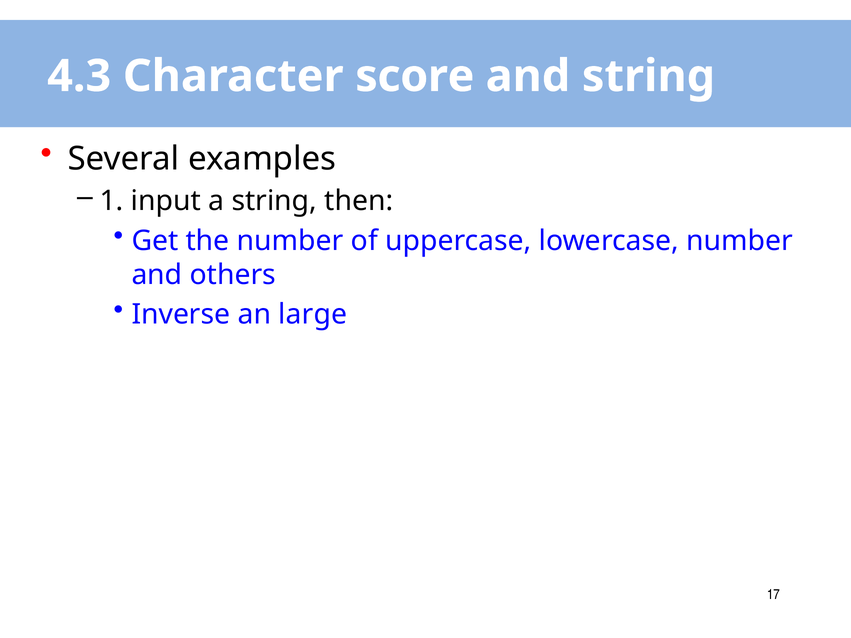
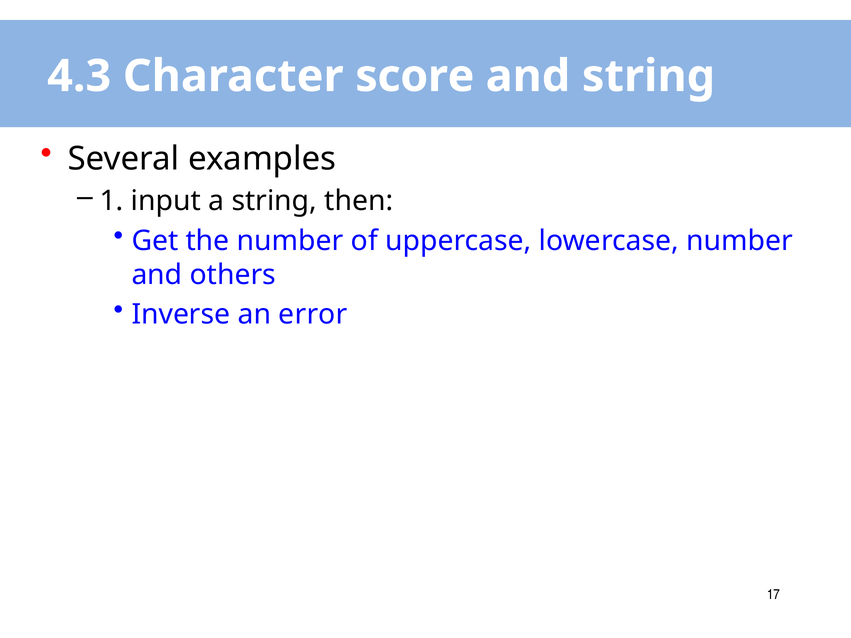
large: large -> error
